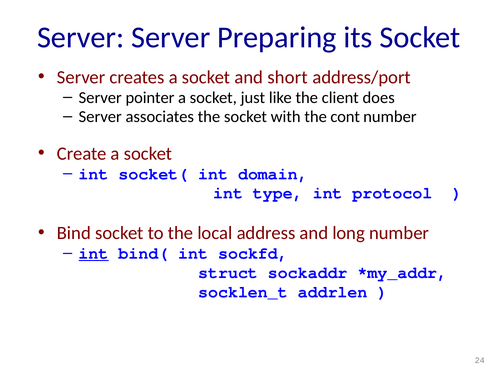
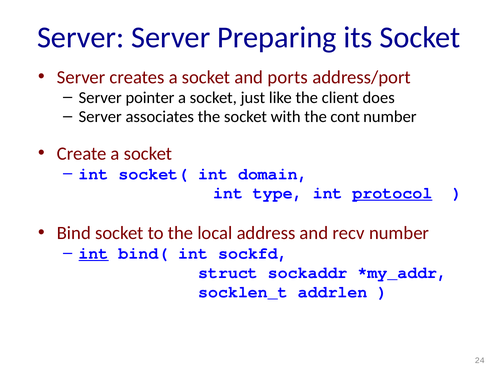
short: short -> ports
protocol underline: none -> present
long: long -> recv
